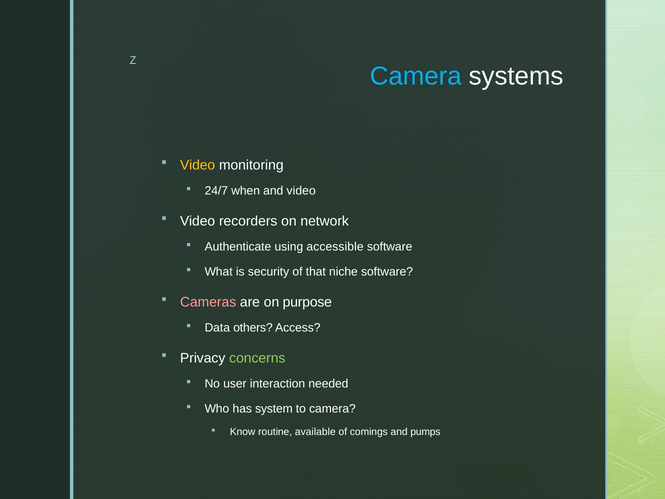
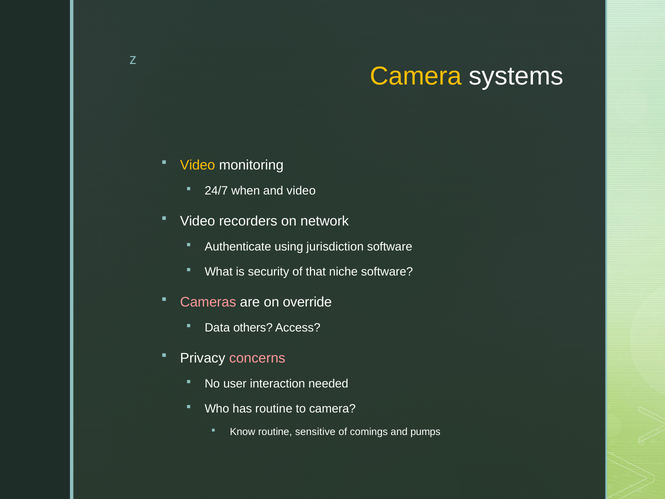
Camera at (416, 76) colour: light blue -> yellow
accessible: accessible -> jurisdiction
purpose: purpose -> override
concerns colour: light green -> pink
has system: system -> routine
available: available -> sensitive
